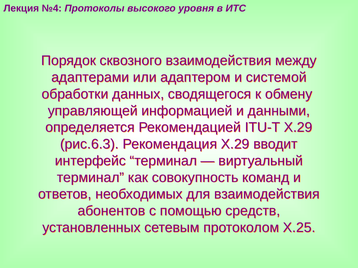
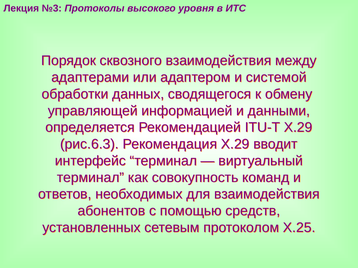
№4: №4 -> №3
